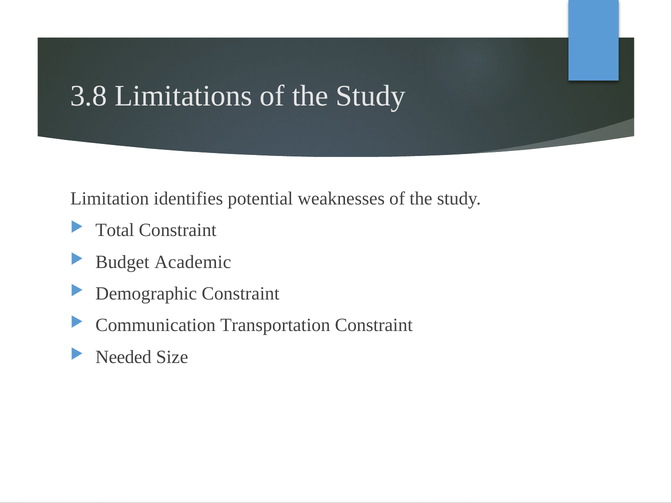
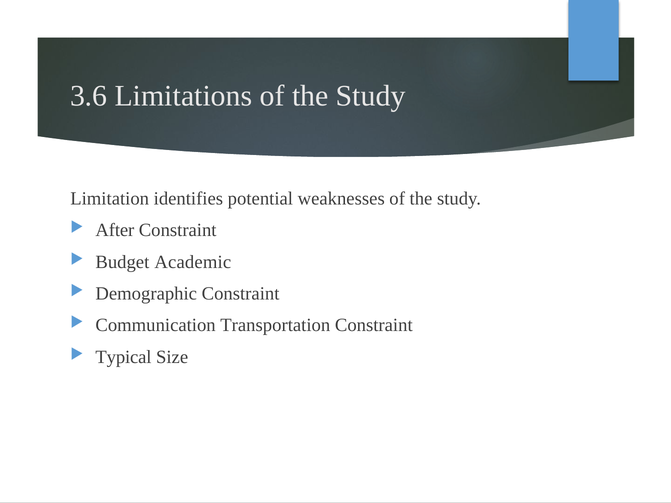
3.8: 3.8 -> 3.6
Total: Total -> After
Needed: Needed -> Typical
